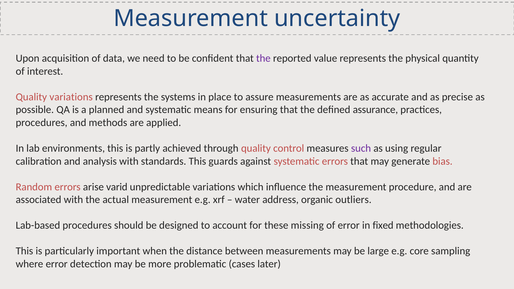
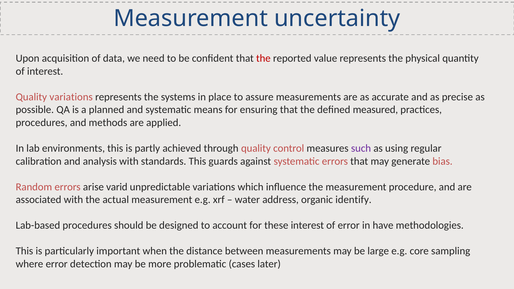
the at (263, 58) colour: purple -> red
assurance: assurance -> measured
outliers: outliers -> identify
these missing: missing -> interest
fixed: fixed -> have
